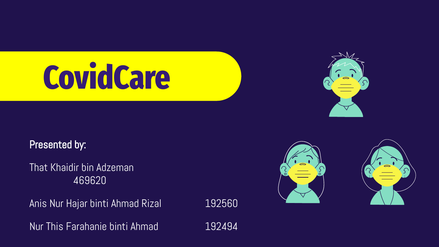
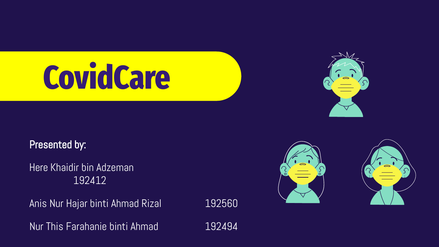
That: That -> Here
469620: 469620 -> 192412
